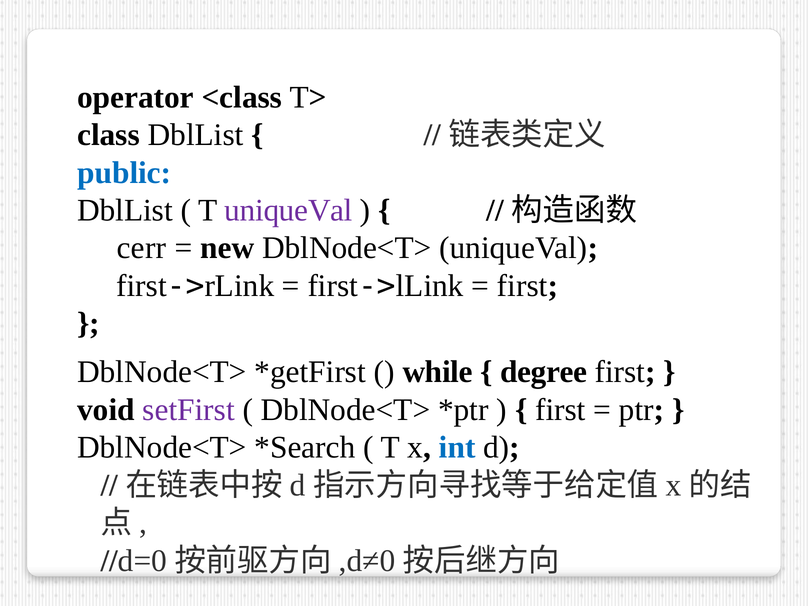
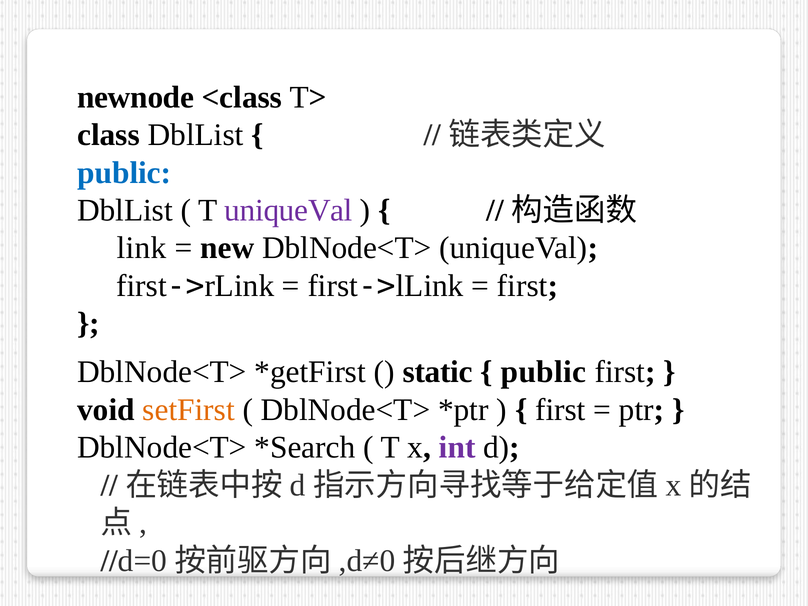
operator: operator -> newnode
cerr: cerr -> link
while: while -> static
degree at (544, 372): degree -> public
setFirst colour: purple -> orange
int colour: blue -> purple
